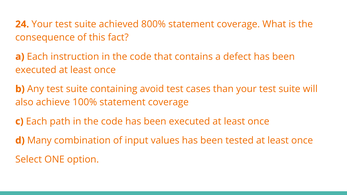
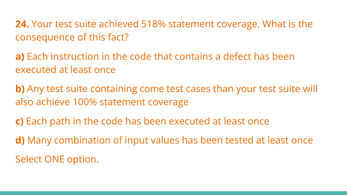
800%: 800% -> 518%
avoid: avoid -> come
